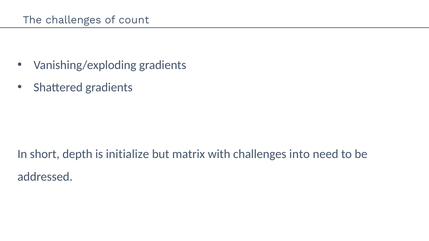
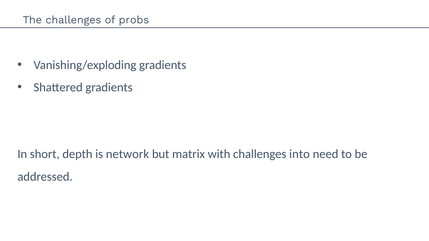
count: count -> probs
initialize: initialize -> network
